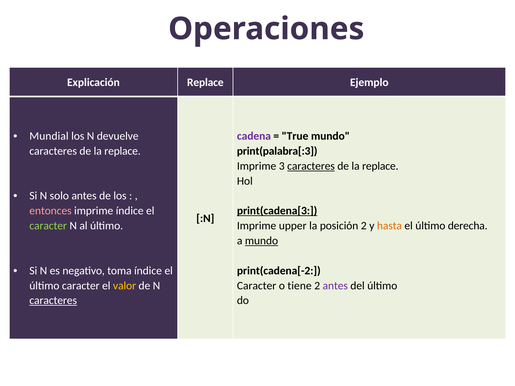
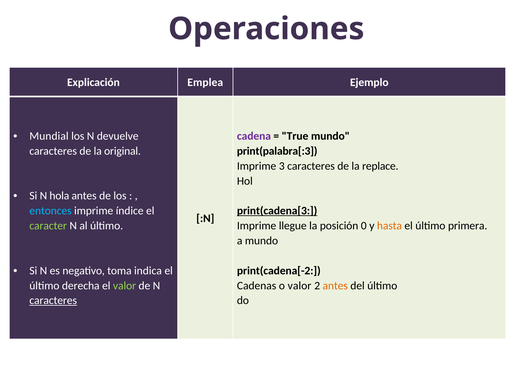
Explicación Replace: Replace -> Emplea
replace at (123, 151): replace -> original
caracteres at (311, 166) underline: present -> none
solo: solo -> hola
entonces colour: pink -> light blue
upper: upper -> llegue
posición 2: 2 -> 0
derecha: derecha -> primera
mundo at (262, 241) underline: present -> none
toma índice: índice -> indica
último caracter: caracter -> derecha
valor at (125, 286) colour: yellow -> light green
Caracter at (257, 286): Caracter -> Cadenas
o tiene: tiene -> valor
antes at (335, 286) colour: purple -> orange
